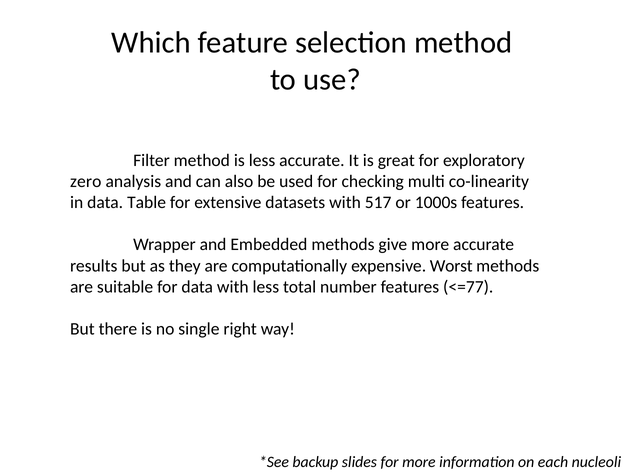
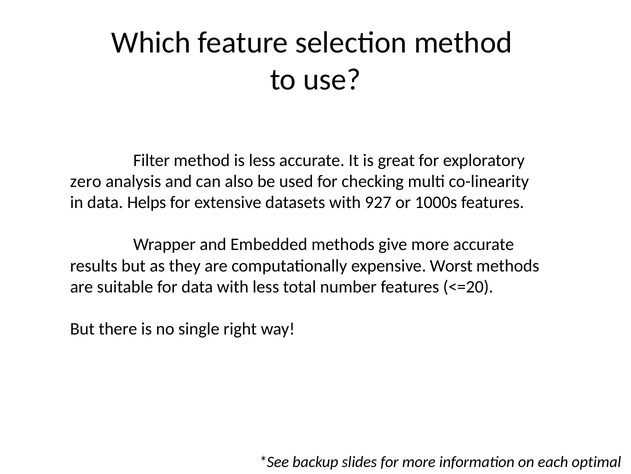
Table: Table -> Helps
517: 517 -> 927
<=77: <=77 -> <=20
nucleoli: nucleoli -> optimal
